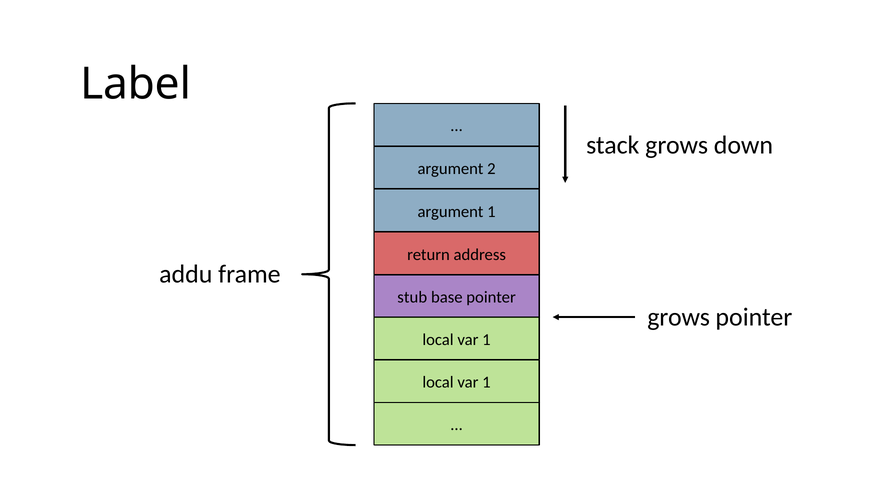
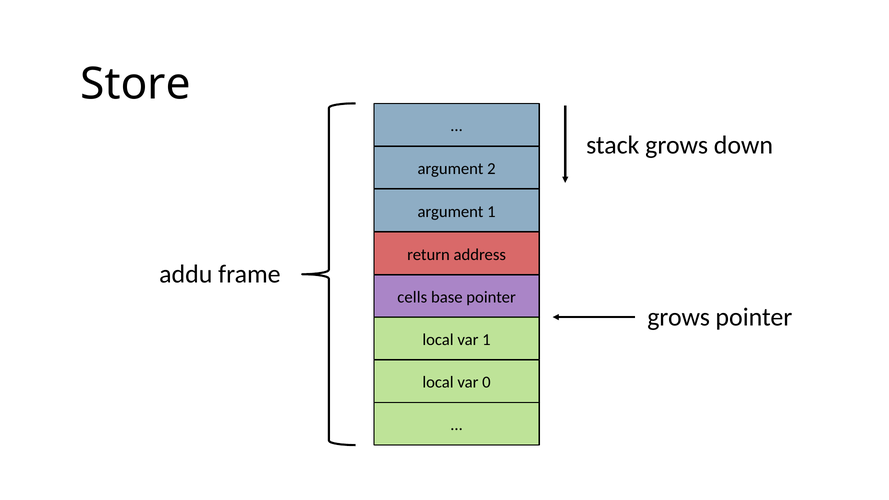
Label: Label -> Store
stub: stub -> cells
1 at (486, 382): 1 -> 0
